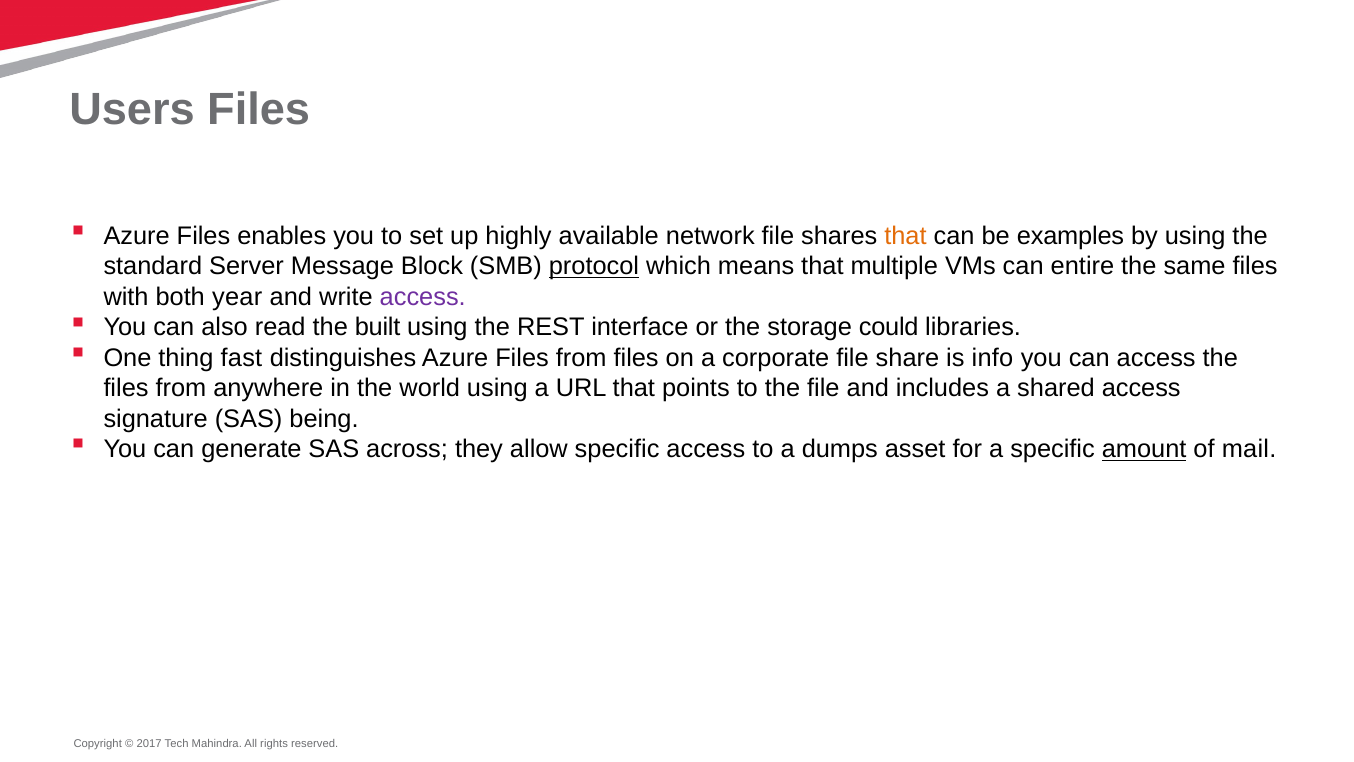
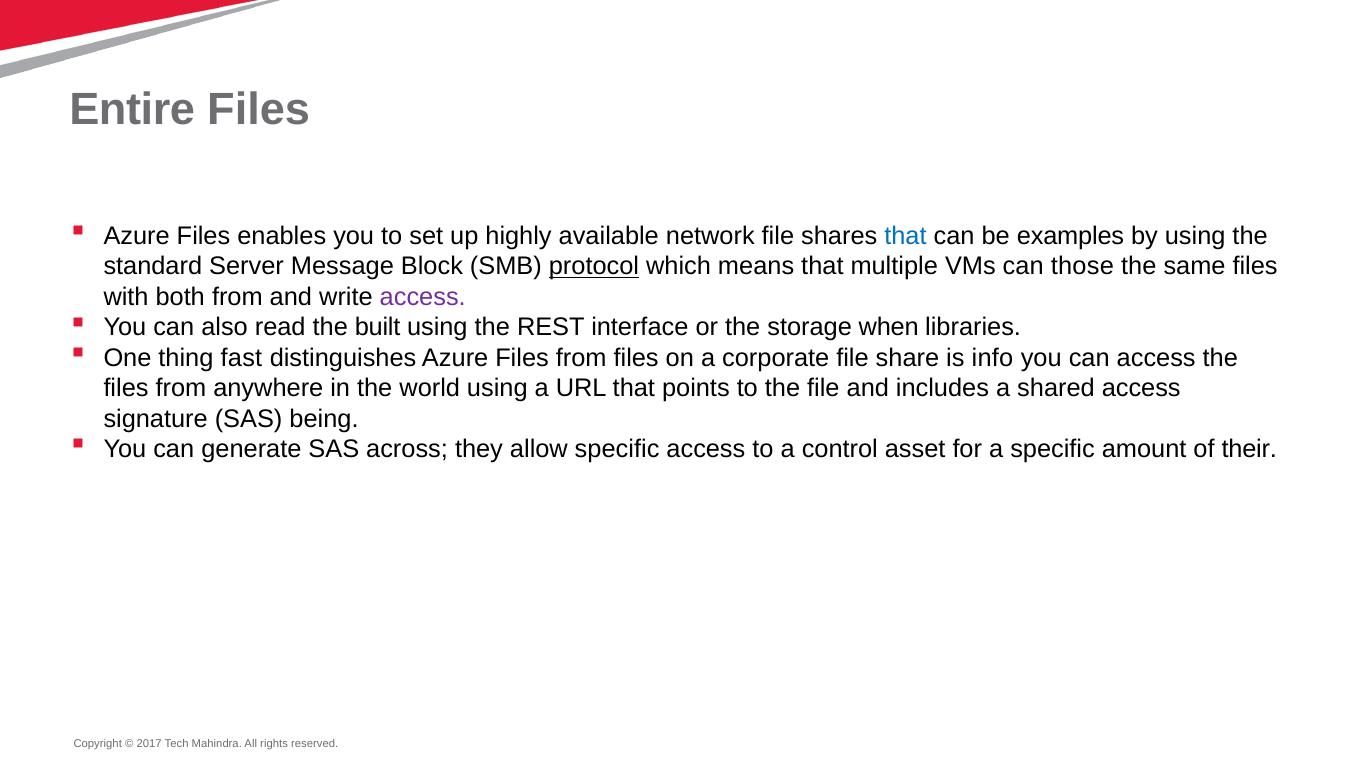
Users: Users -> Entire
that at (905, 236) colour: orange -> blue
entire: entire -> those
both year: year -> from
could: could -> when
dumps: dumps -> control
amount underline: present -> none
mail: mail -> their
